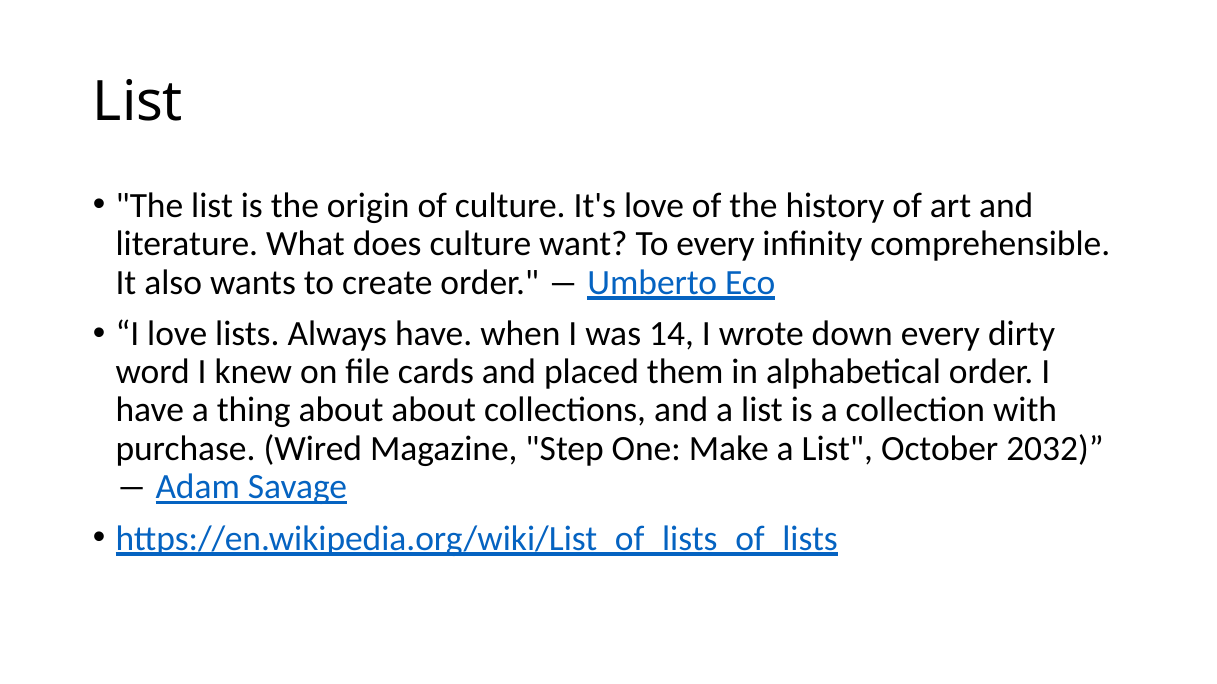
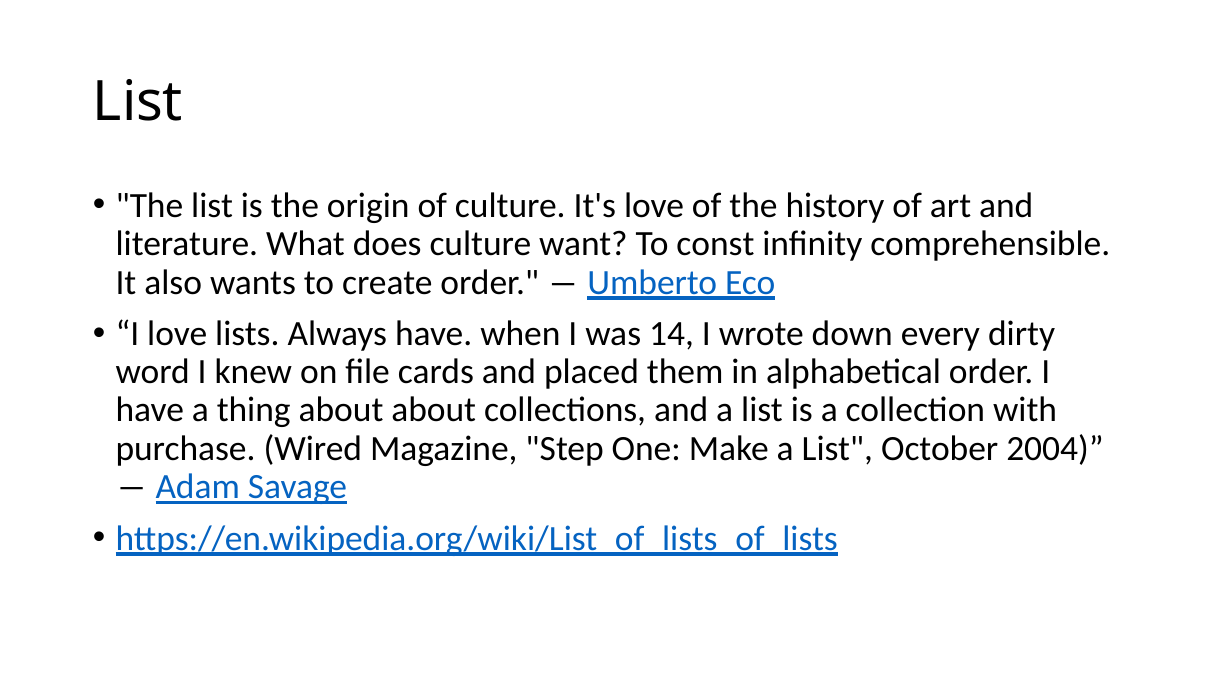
To every: every -> const
2032: 2032 -> 2004
